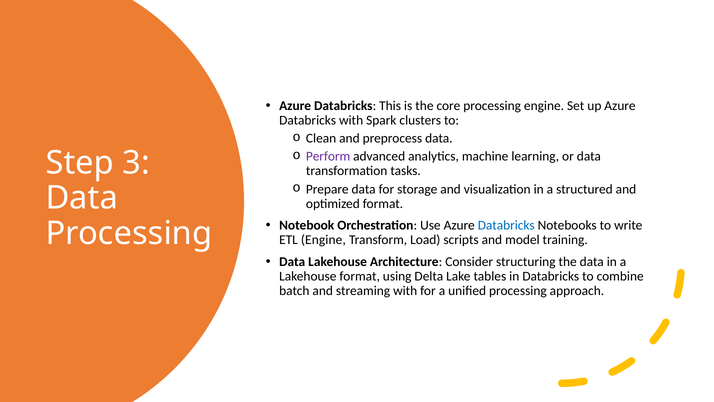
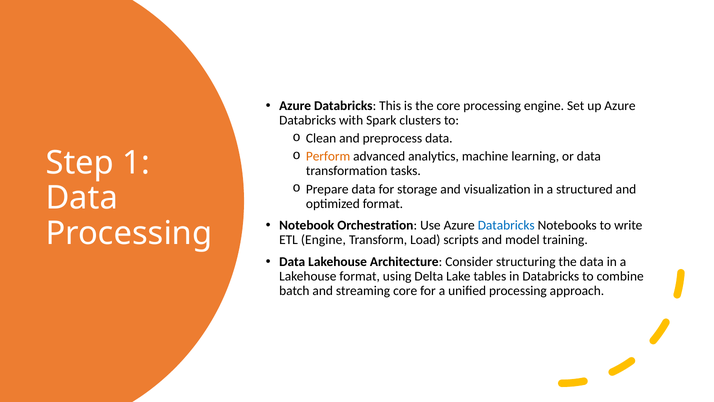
Perform colour: purple -> orange
3: 3 -> 1
streaming with: with -> core
